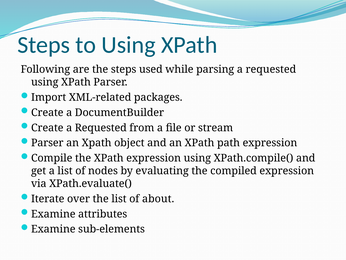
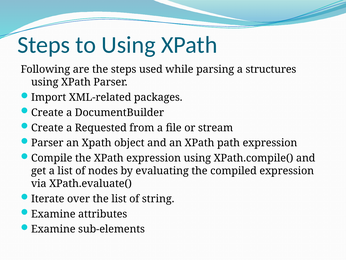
parsing a requested: requested -> structures
about: about -> string
